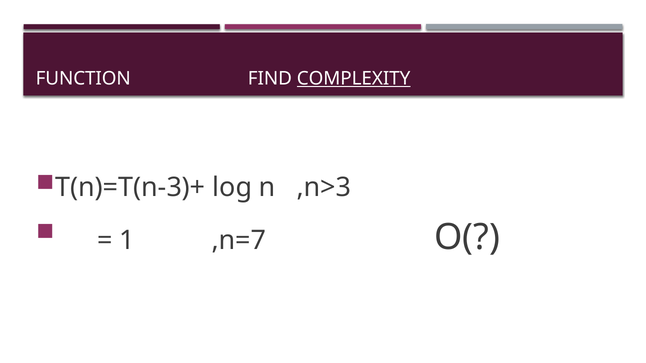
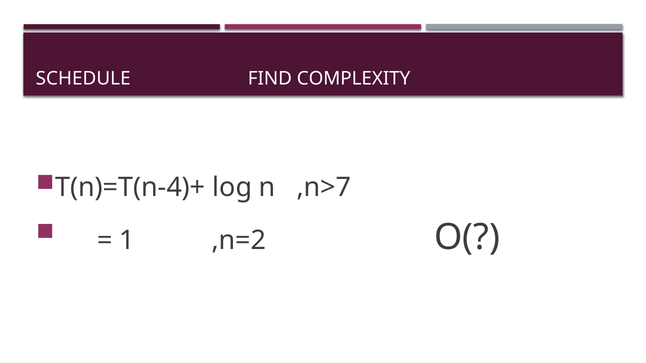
FUNCTION: FUNCTION -> SCHEDULE
COMPLEXITY underline: present -> none
T(n)=T(n-3)+: T(n)=T(n-3)+ -> T(n)=T(n-4)+
,n>3: ,n>3 -> ,n>7
,n=7: ,n=7 -> ,n=2
